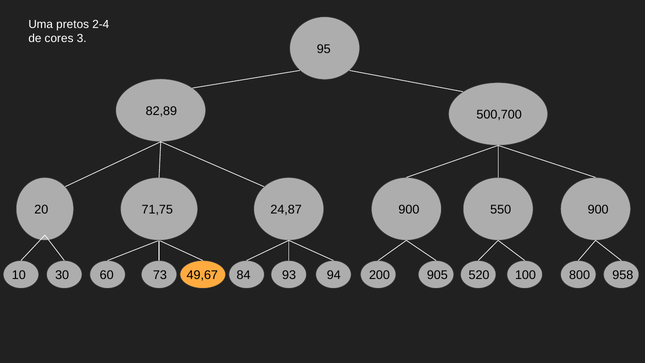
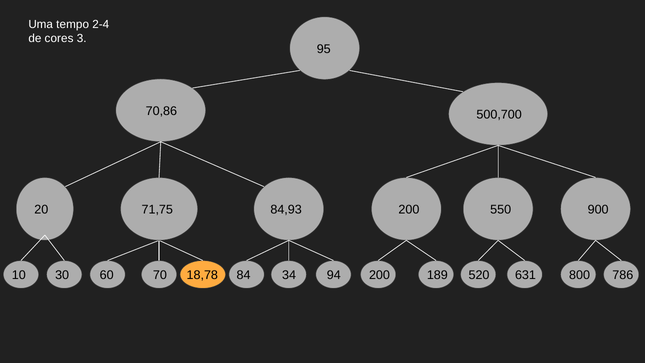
pretos: pretos -> tempo
82,89: 82,89 -> 70,86
24,87: 24,87 -> 84,93
20 900: 900 -> 200
73: 73 -> 70
49,67: 49,67 -> 18,78
93: 93 -> 34
905: 905 -> 189
100: 100 -> 631
958: 958 -> 786
